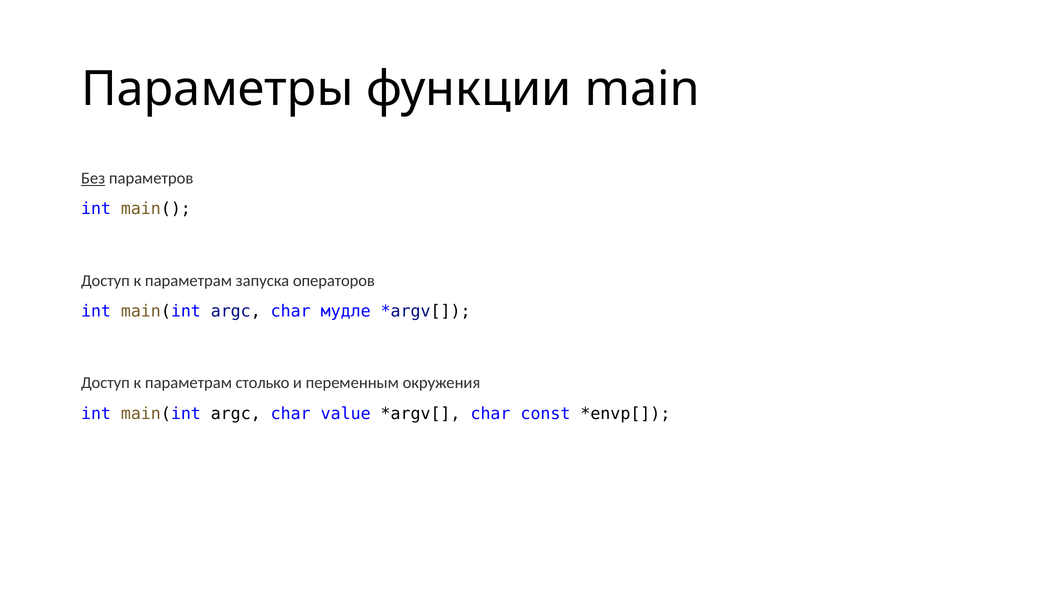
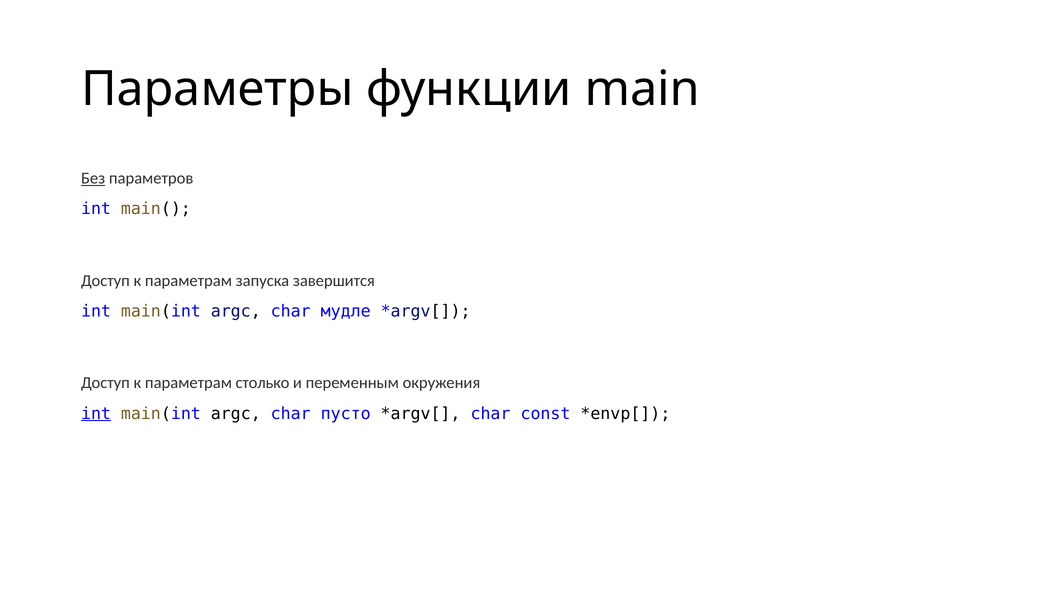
операторов: операторов -> завершится
int at (96, 413) underline: none -> present
value: value -> пусто
